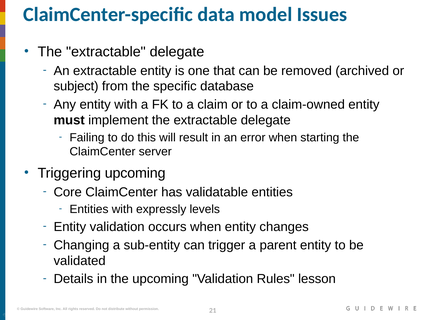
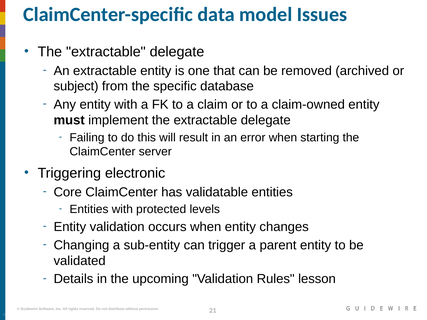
Triggering upcoming: upcoming -> electronic
expressly: expressly -> protected
